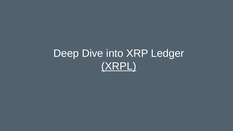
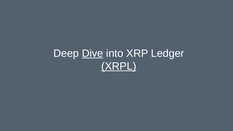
Dive underline: none -> present
